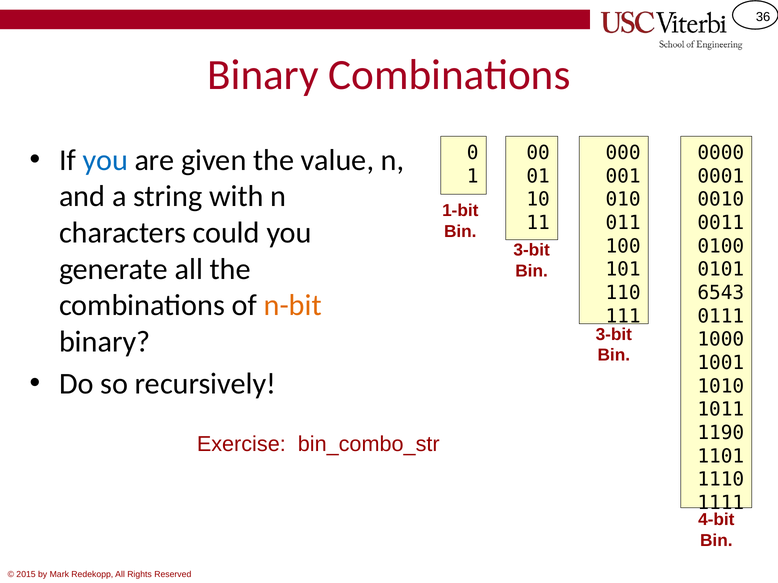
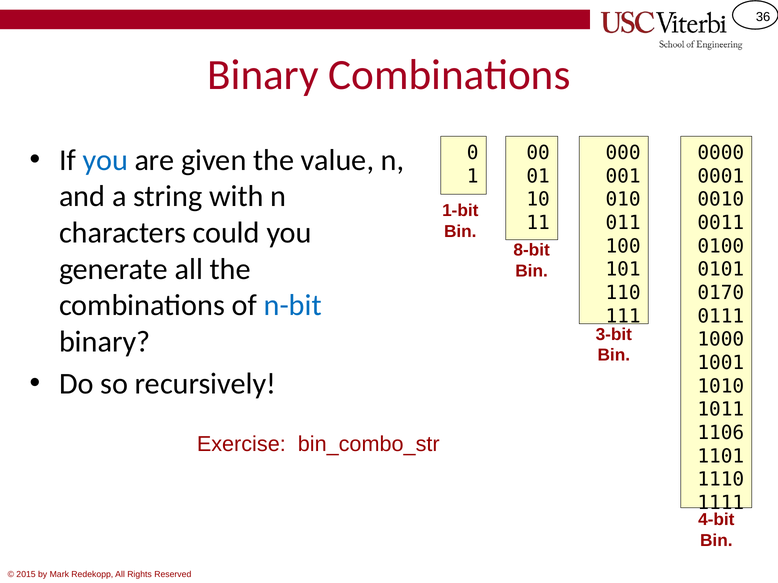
3-bit at (532, 250): 3-bit -> 8-bit
6543: 6543 -> 0170
n-bit colour: orange -> blue
1190: 1190 -> 1106
